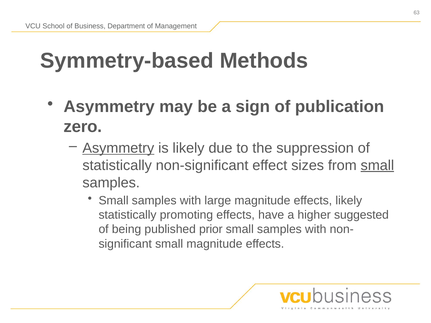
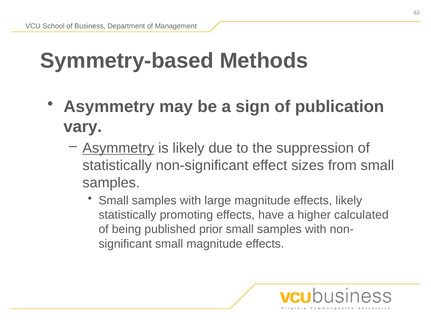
zero: zero -> vary
small at (377, 166) underline: present -> none
suggested: suggested -> calculated
